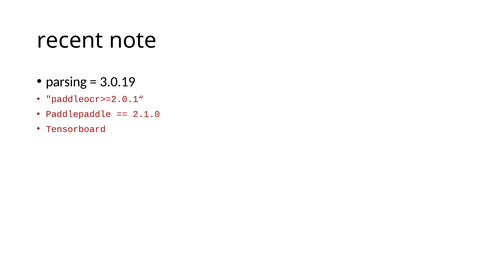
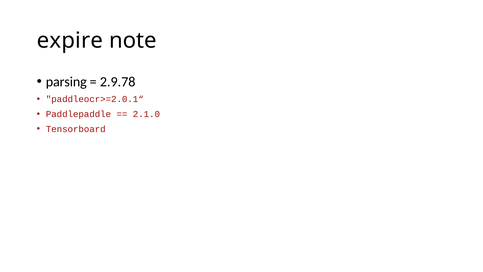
recent: recent -> expire
3.0.19: 3.0.19 -> 2.9.78
